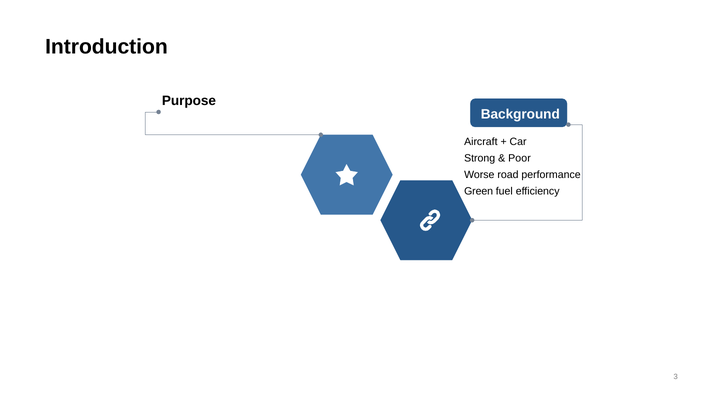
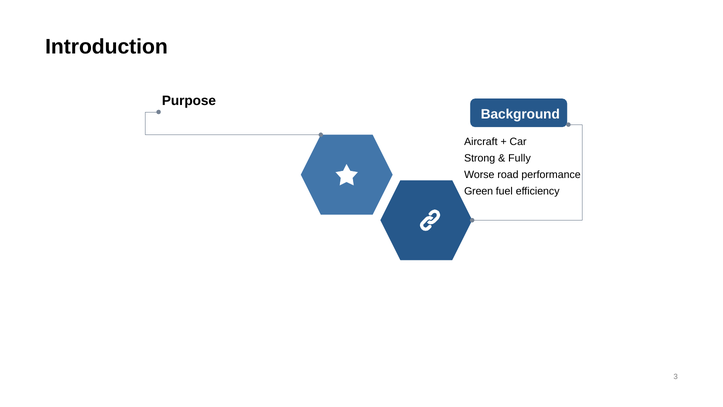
Poor: Poor -> Fully
